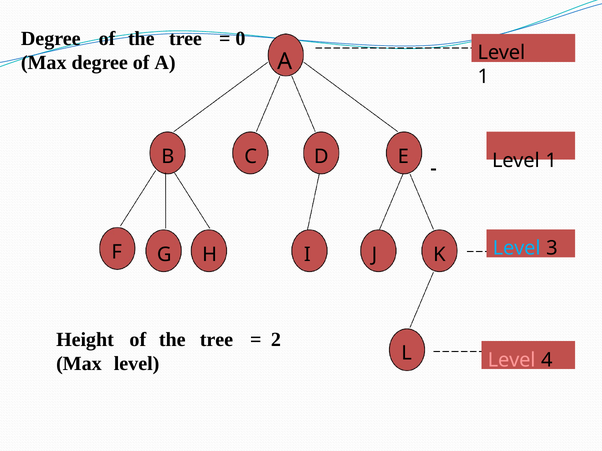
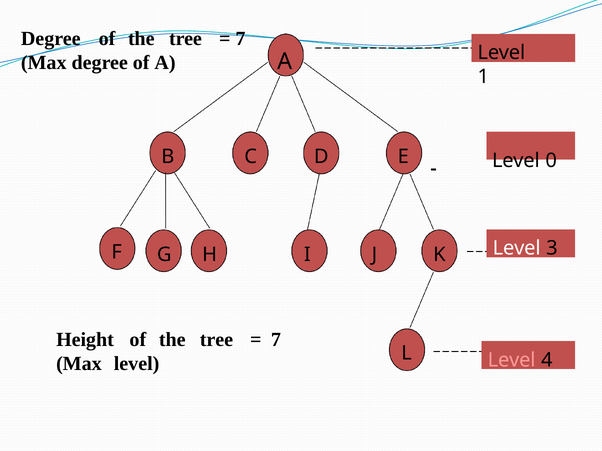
0 at (240, 39): 0 -> 7
1 at (551, 161): 1 -> 0
Level at (517, 249) colour: light blue -> white
2 at (276, 340): 2 -> 7
